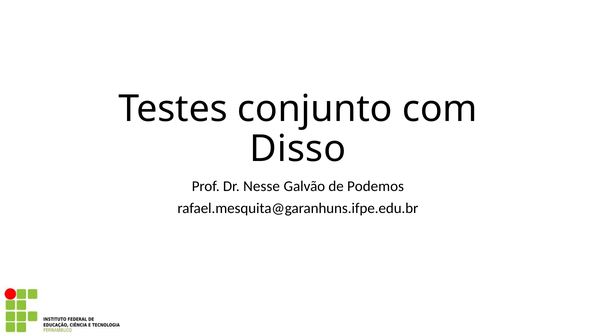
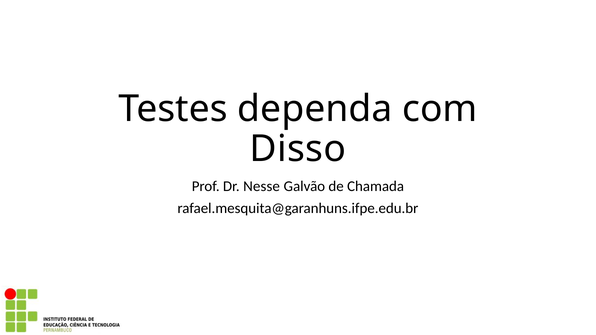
conjunto: conjunto -> dependa
Podemos: Podemos -> Chamada
